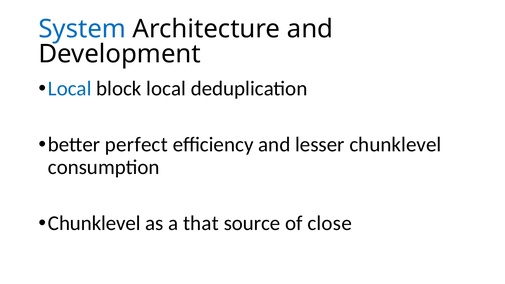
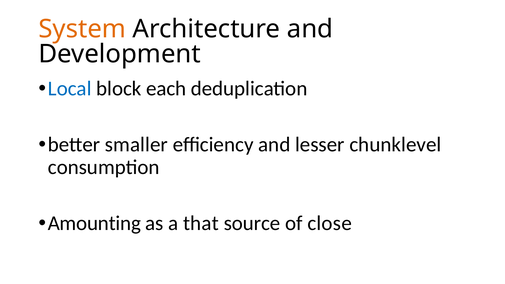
System colour: blue -> orange
block local: local -> each
perfect: perfect -> smaller
Chunklevel at (94, 223): Chunklevel -> Amounting
